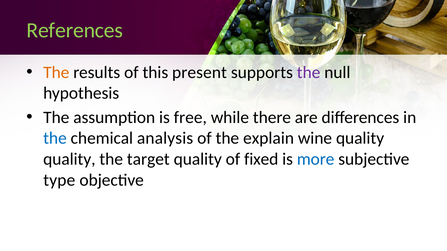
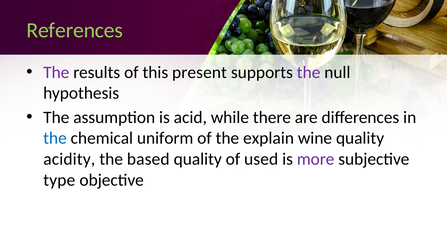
The at (56, 72) colour: orange -> purple
free: free -> acid
analysis: analysis -> uniform
quality at (69, 159): quality -> acidity
target: target -> based
fixed: fixed -> used
more colour: blue -> purple
